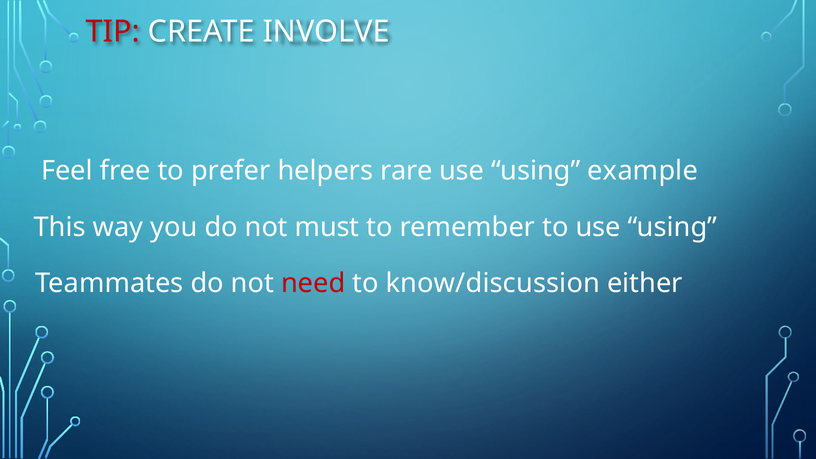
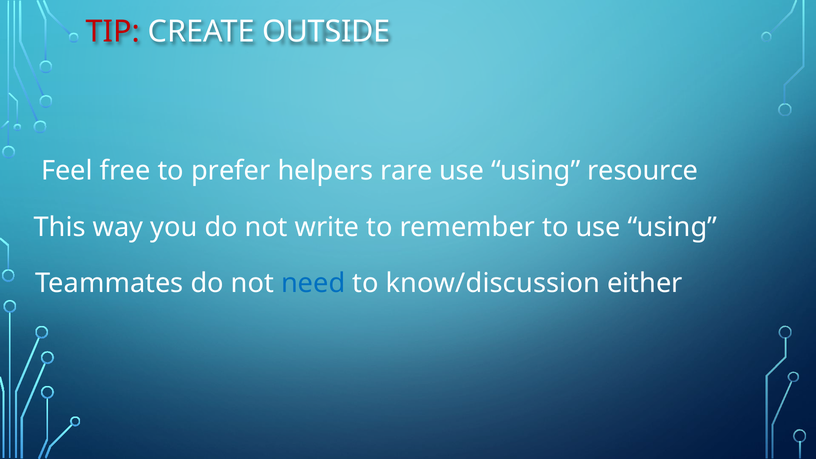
INVOLVE: INVOLVE -> OUTSIDE
example: example -> resource
must: must -> write
need colour: red -> blue
